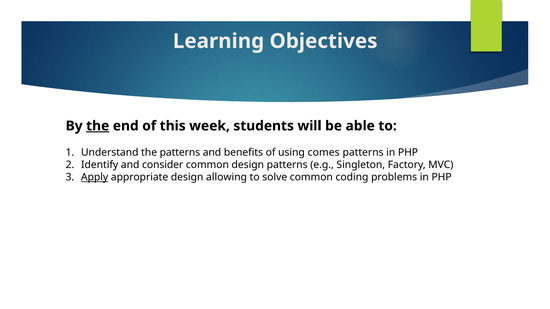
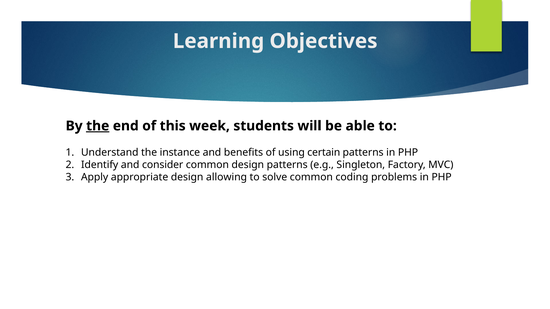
the patterns: patterns -> instance
comes: comes -> certain
Apply underline: present -> none
